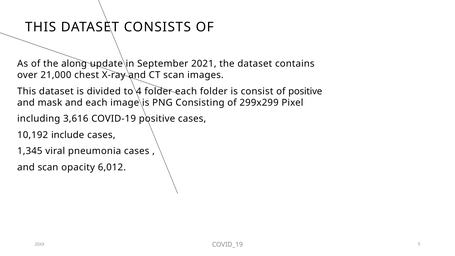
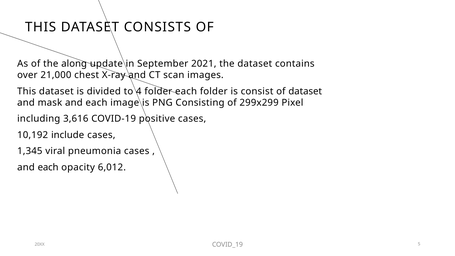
of positive: positive -> dataset
scan at (48, 167): scan -> each
